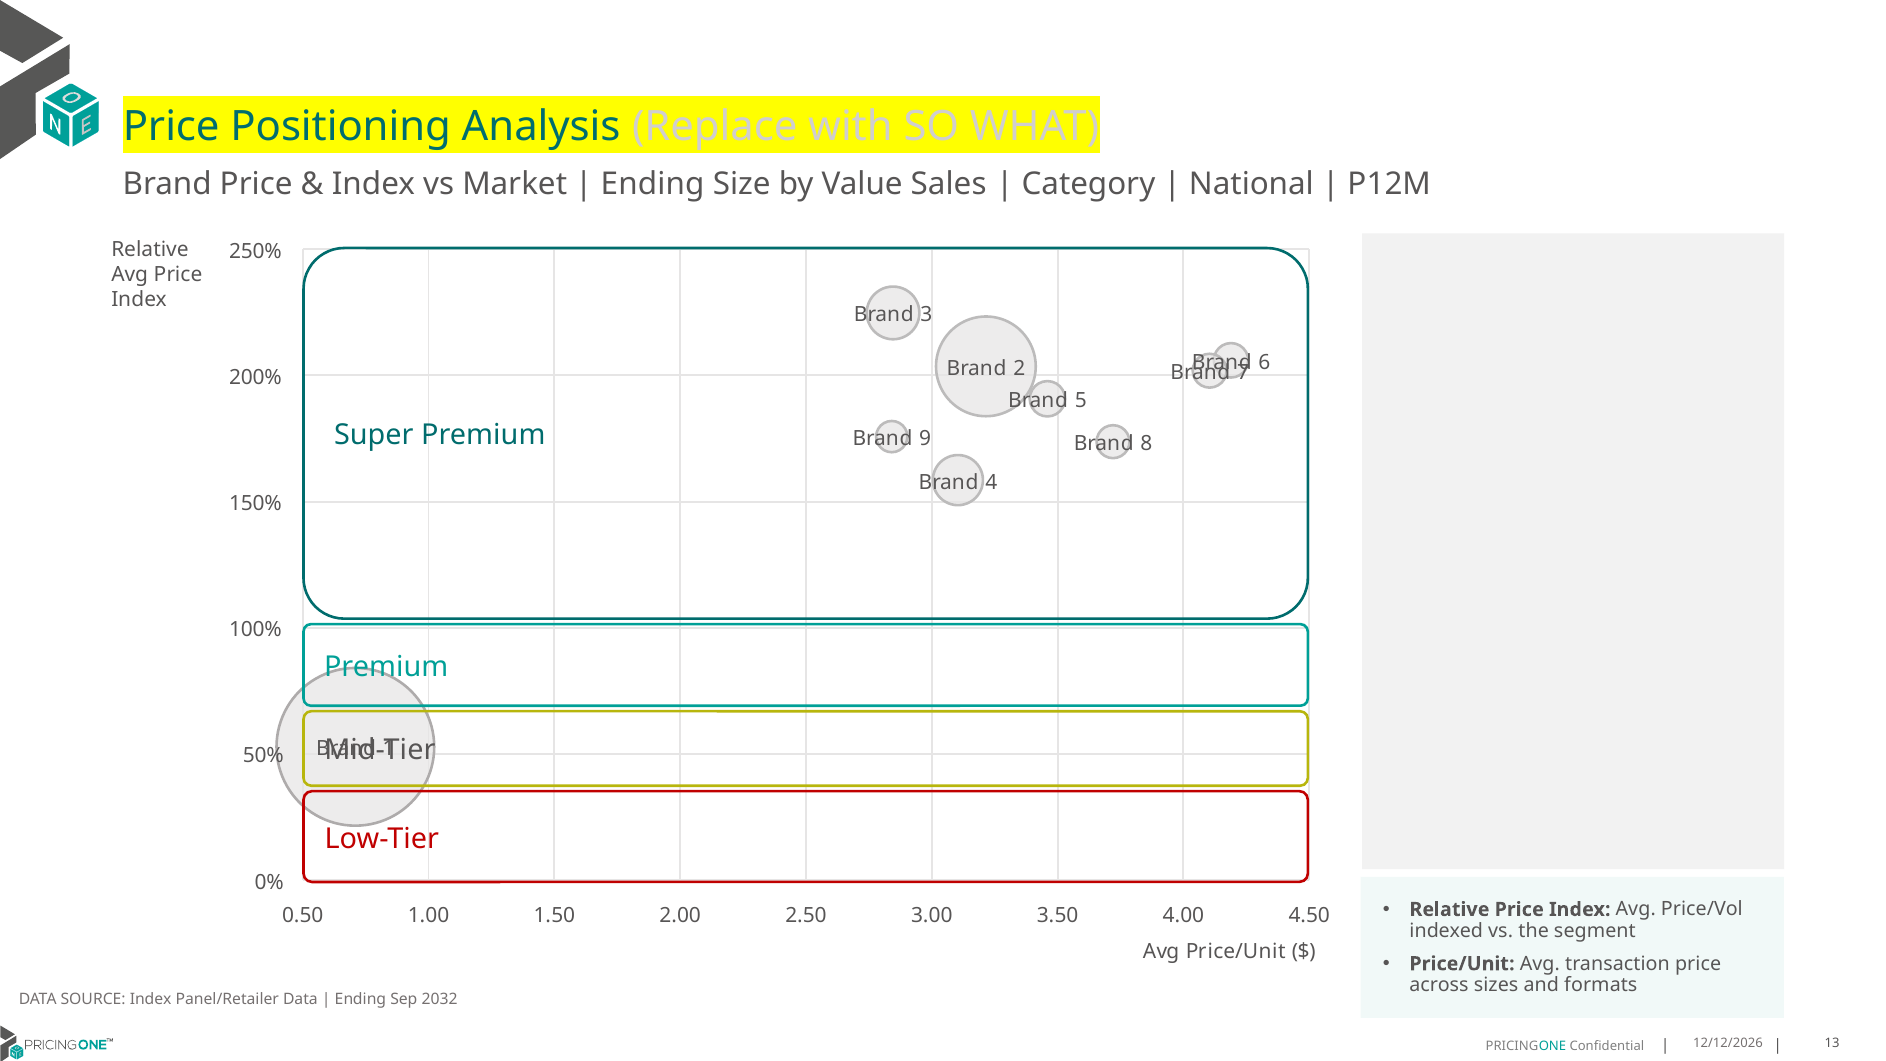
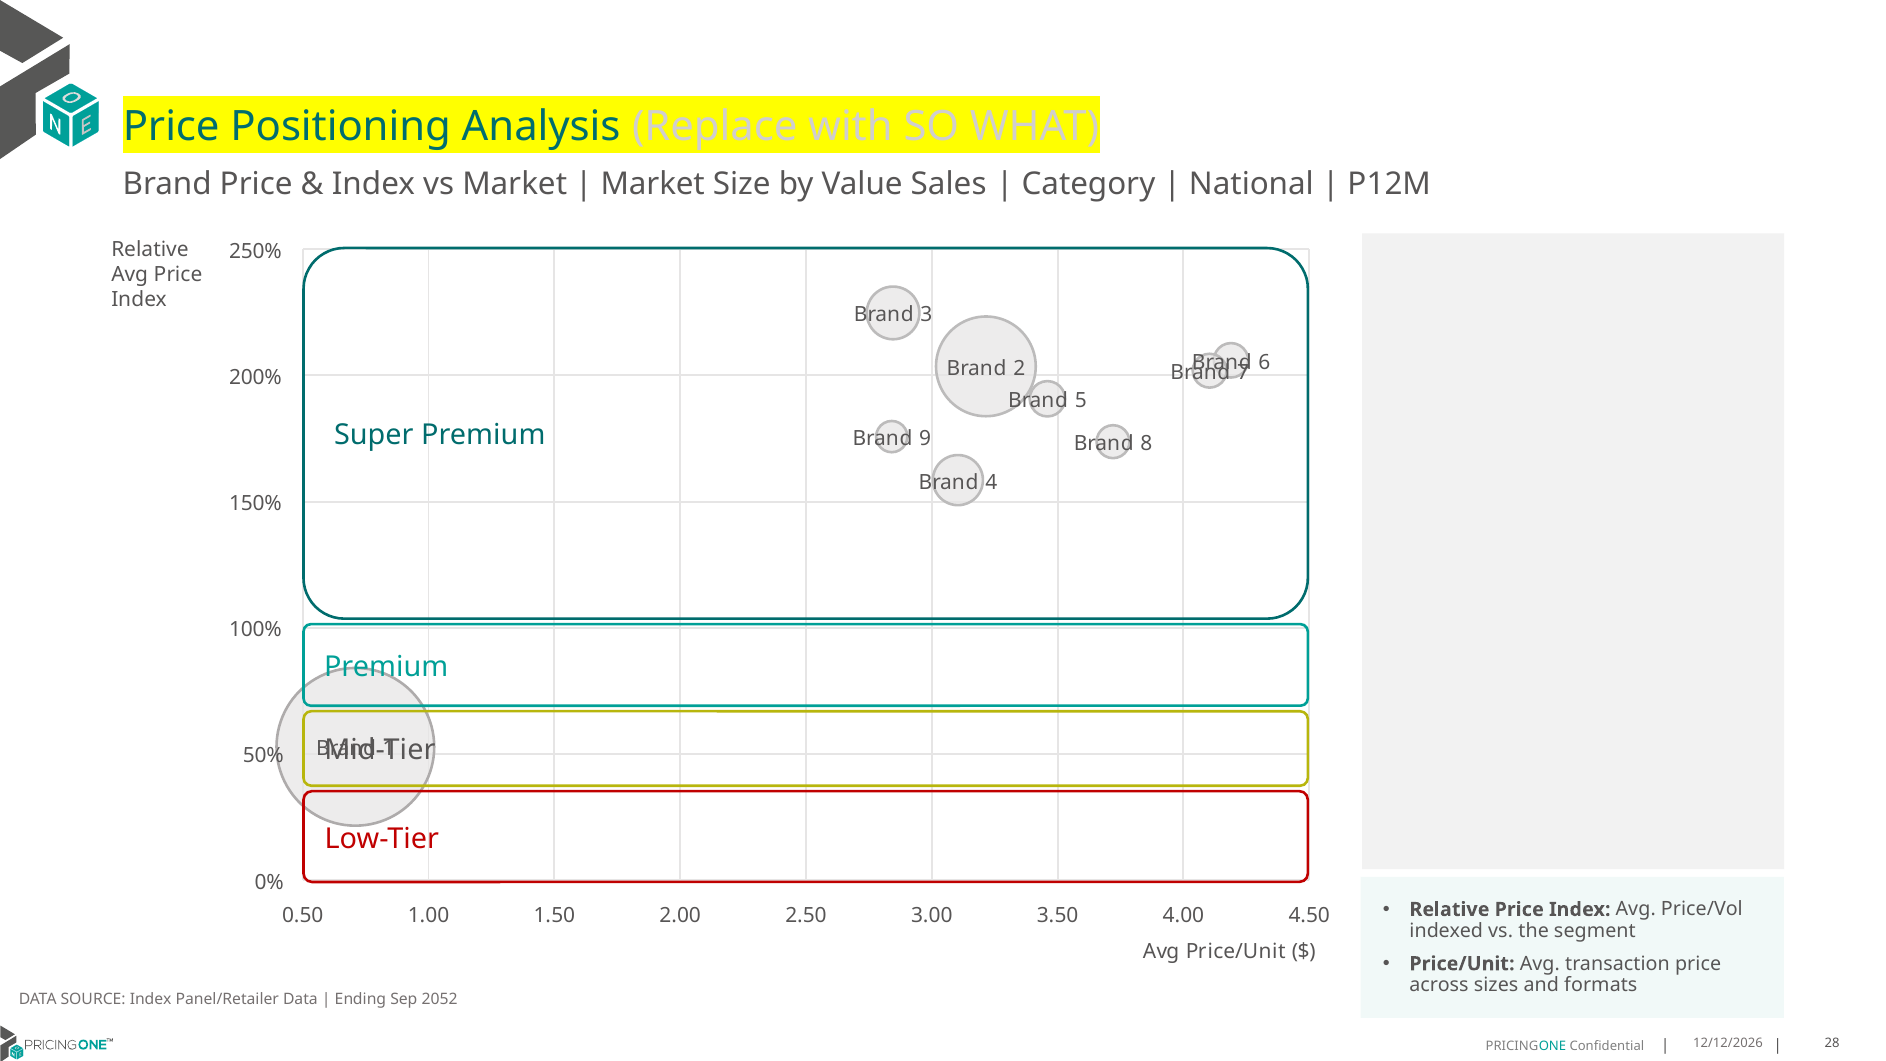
Ending at (653, 184): Ending -> Market
2032: 2032 -> 2052
13: 13 -> 28
